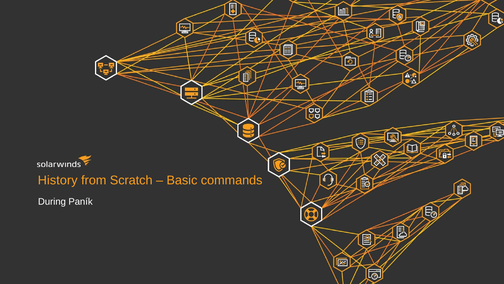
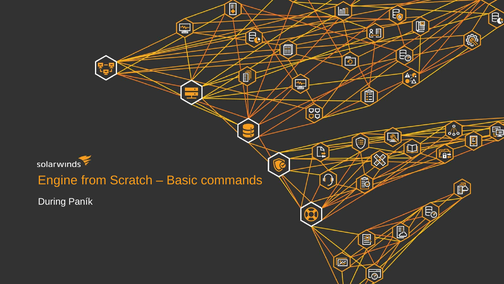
History: History -> Engine
